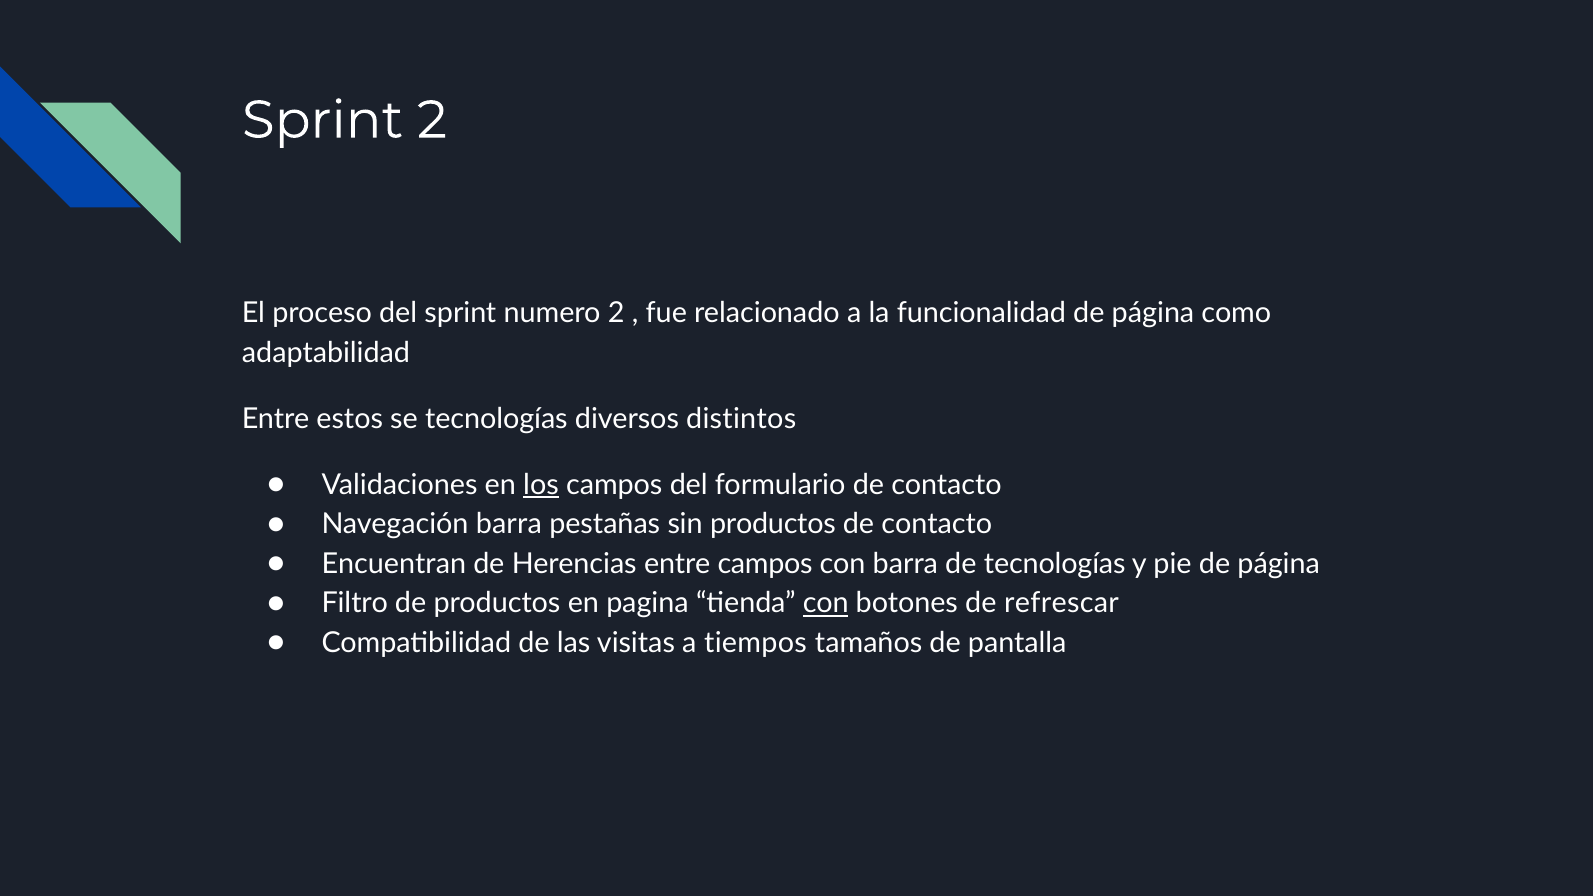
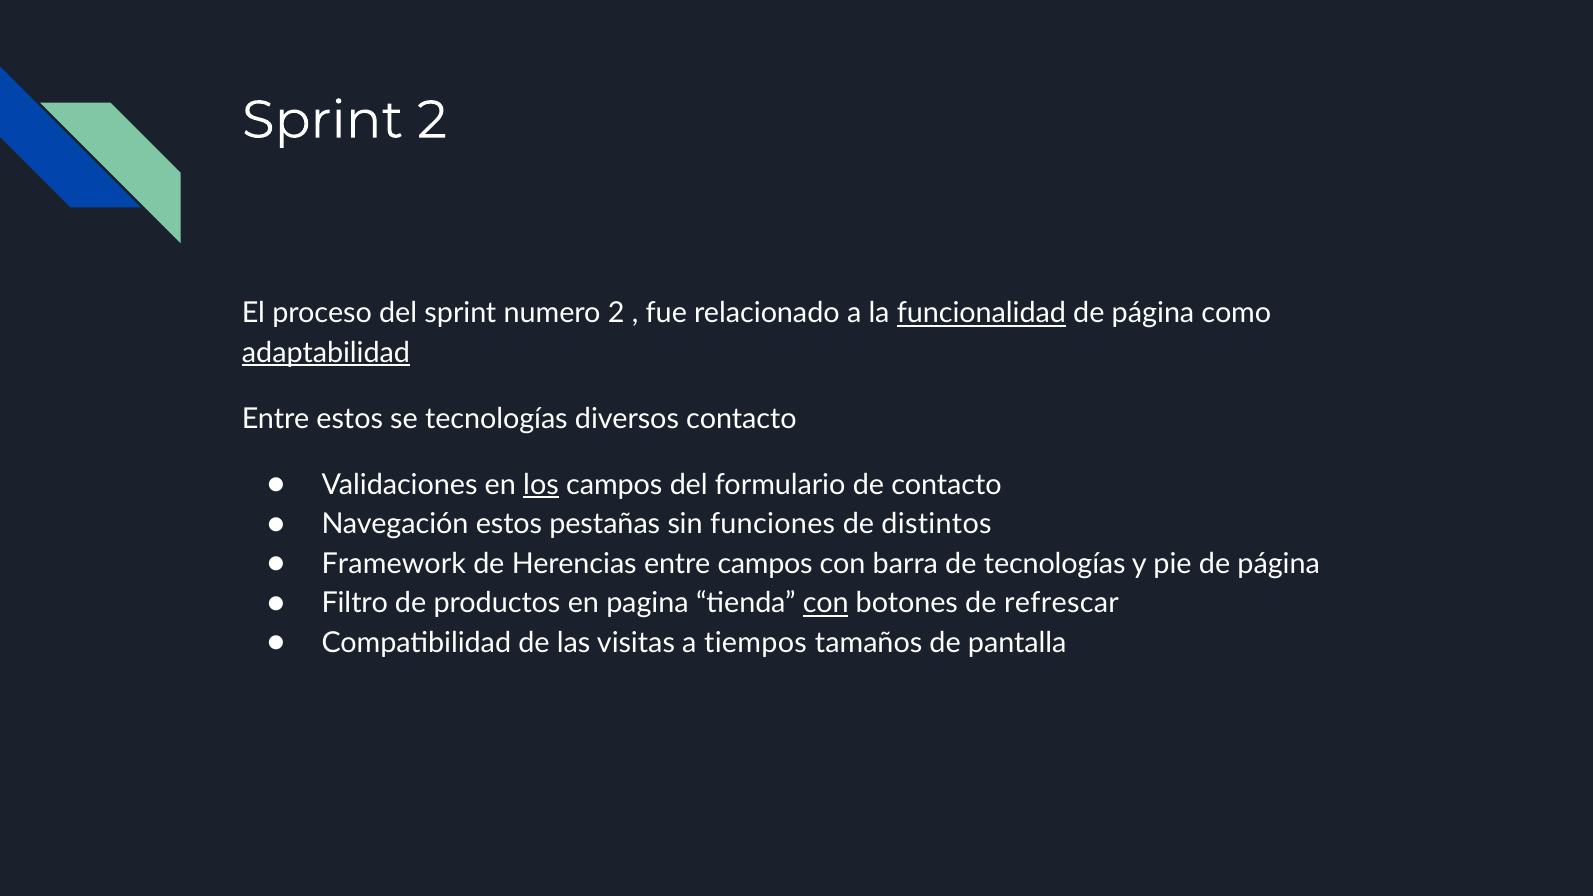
funcionalidad underline: none -> present
adaptabilidad underline: none -> present
diversos distintos: distintos -> contacto
Navegación barra: barra -> estos
sin productos: productos -> funciones
contacto at (937, 524): contacto -> distintos
Encuentran: Encuentran -> Framework
